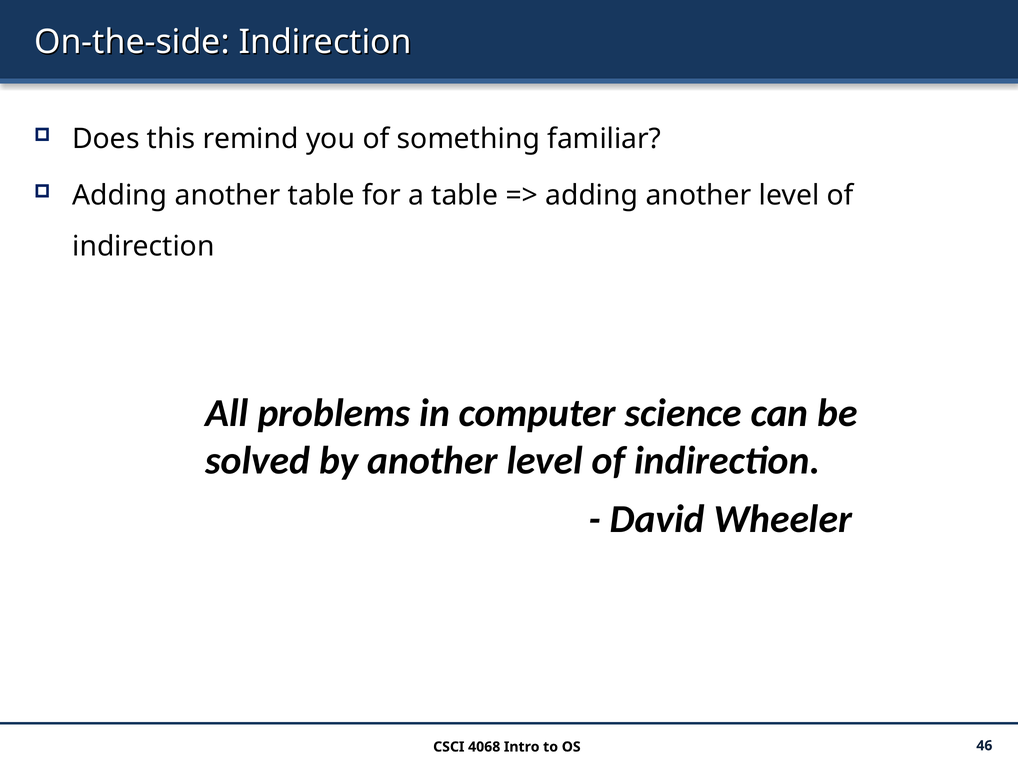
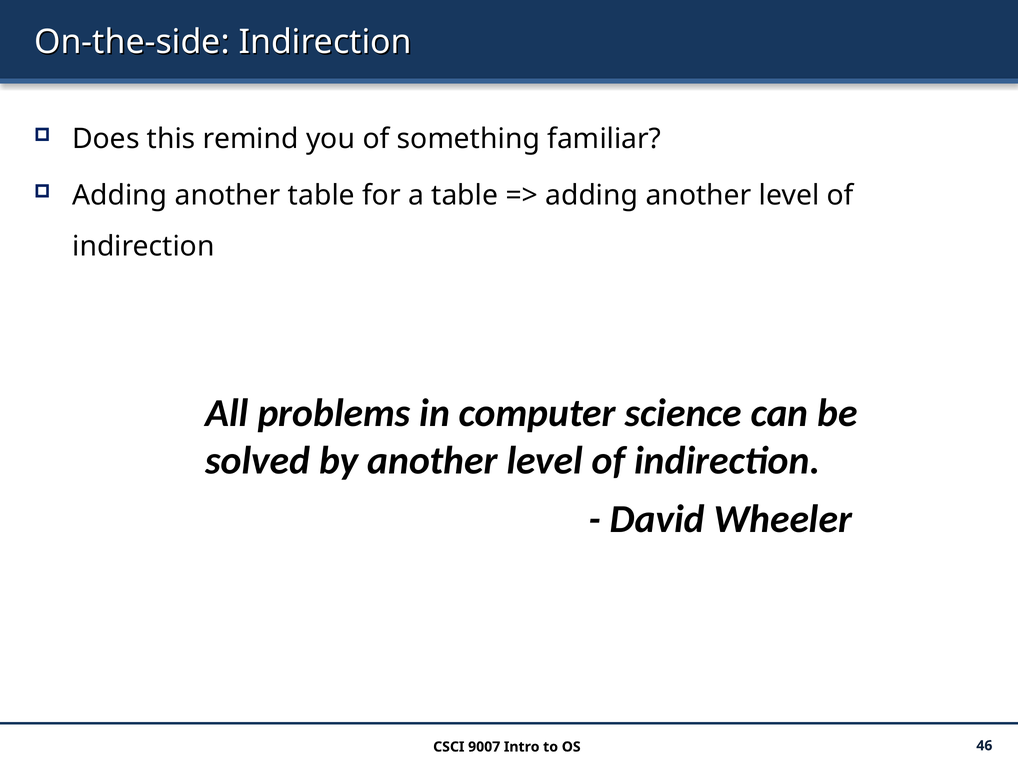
4068: 4068 -> 9007
